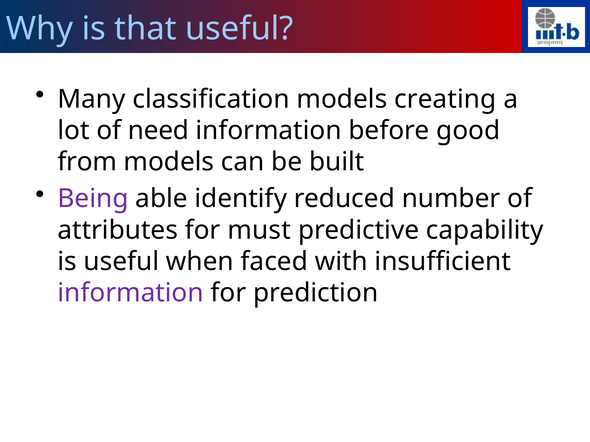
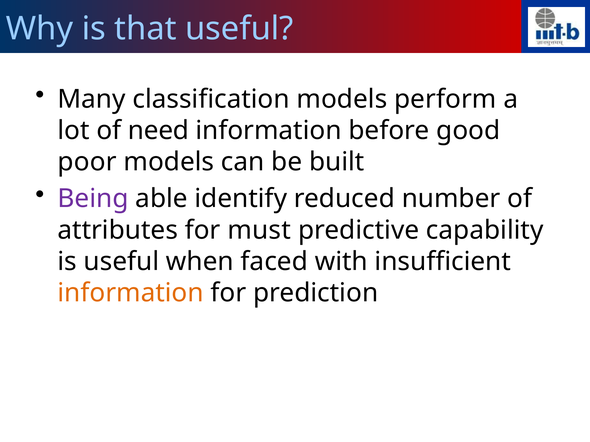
creating: creating -> perform
from: from -> poor
information at (131, 293) colour: purple -> orange
